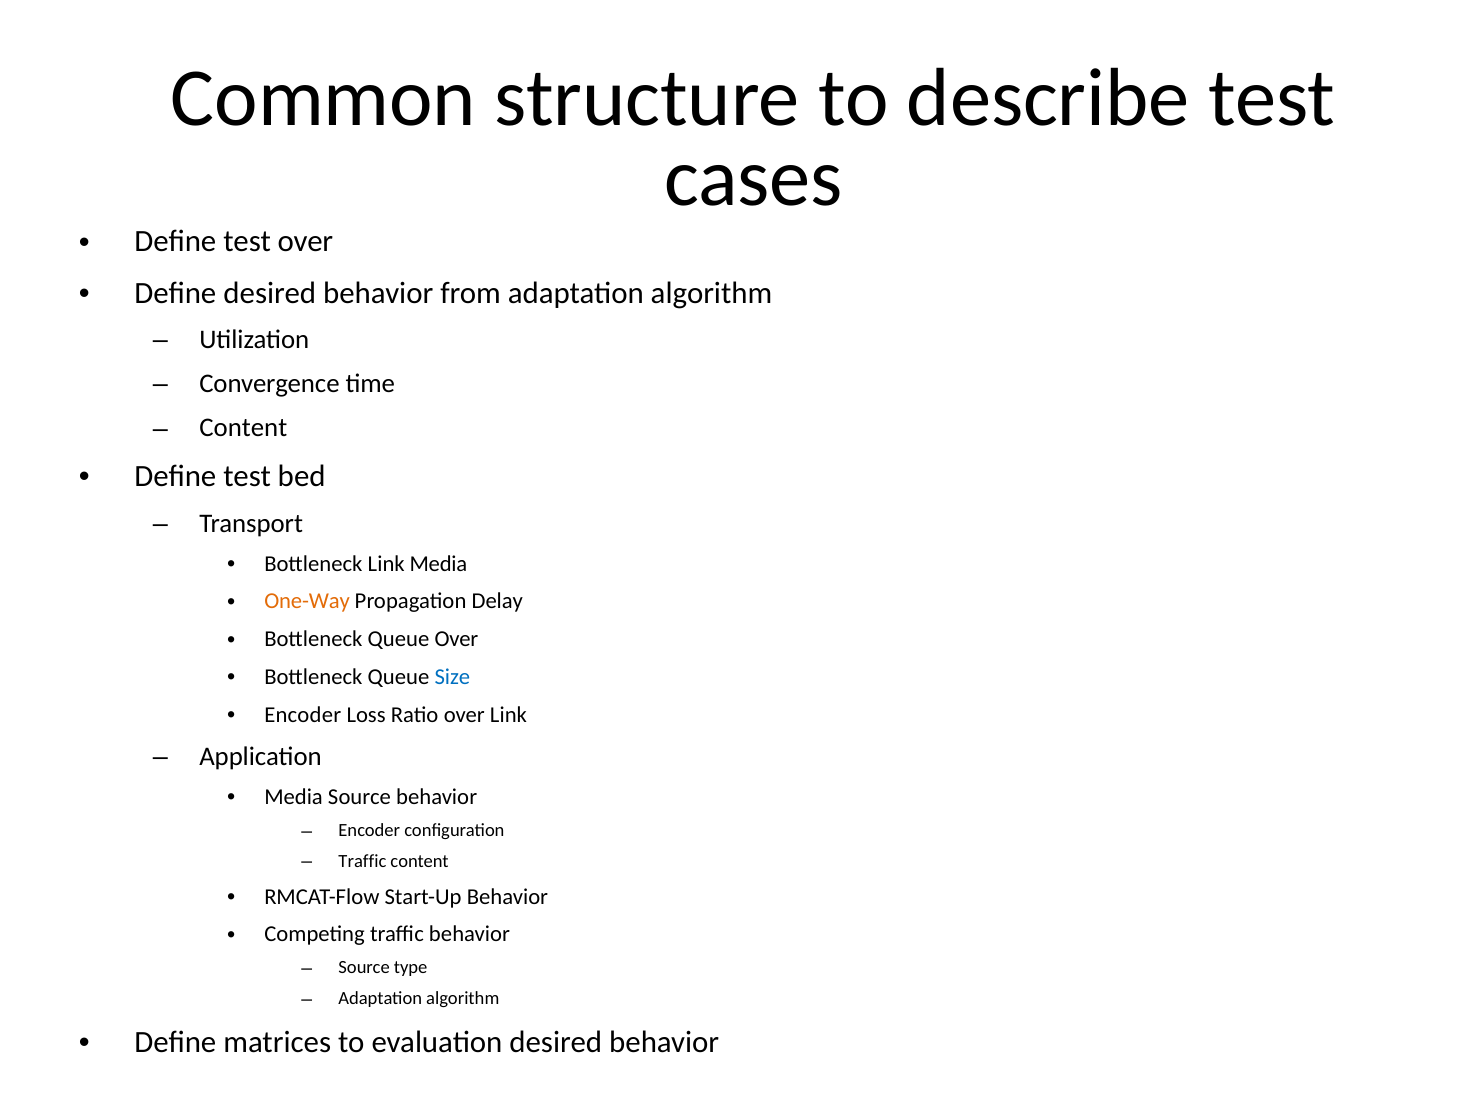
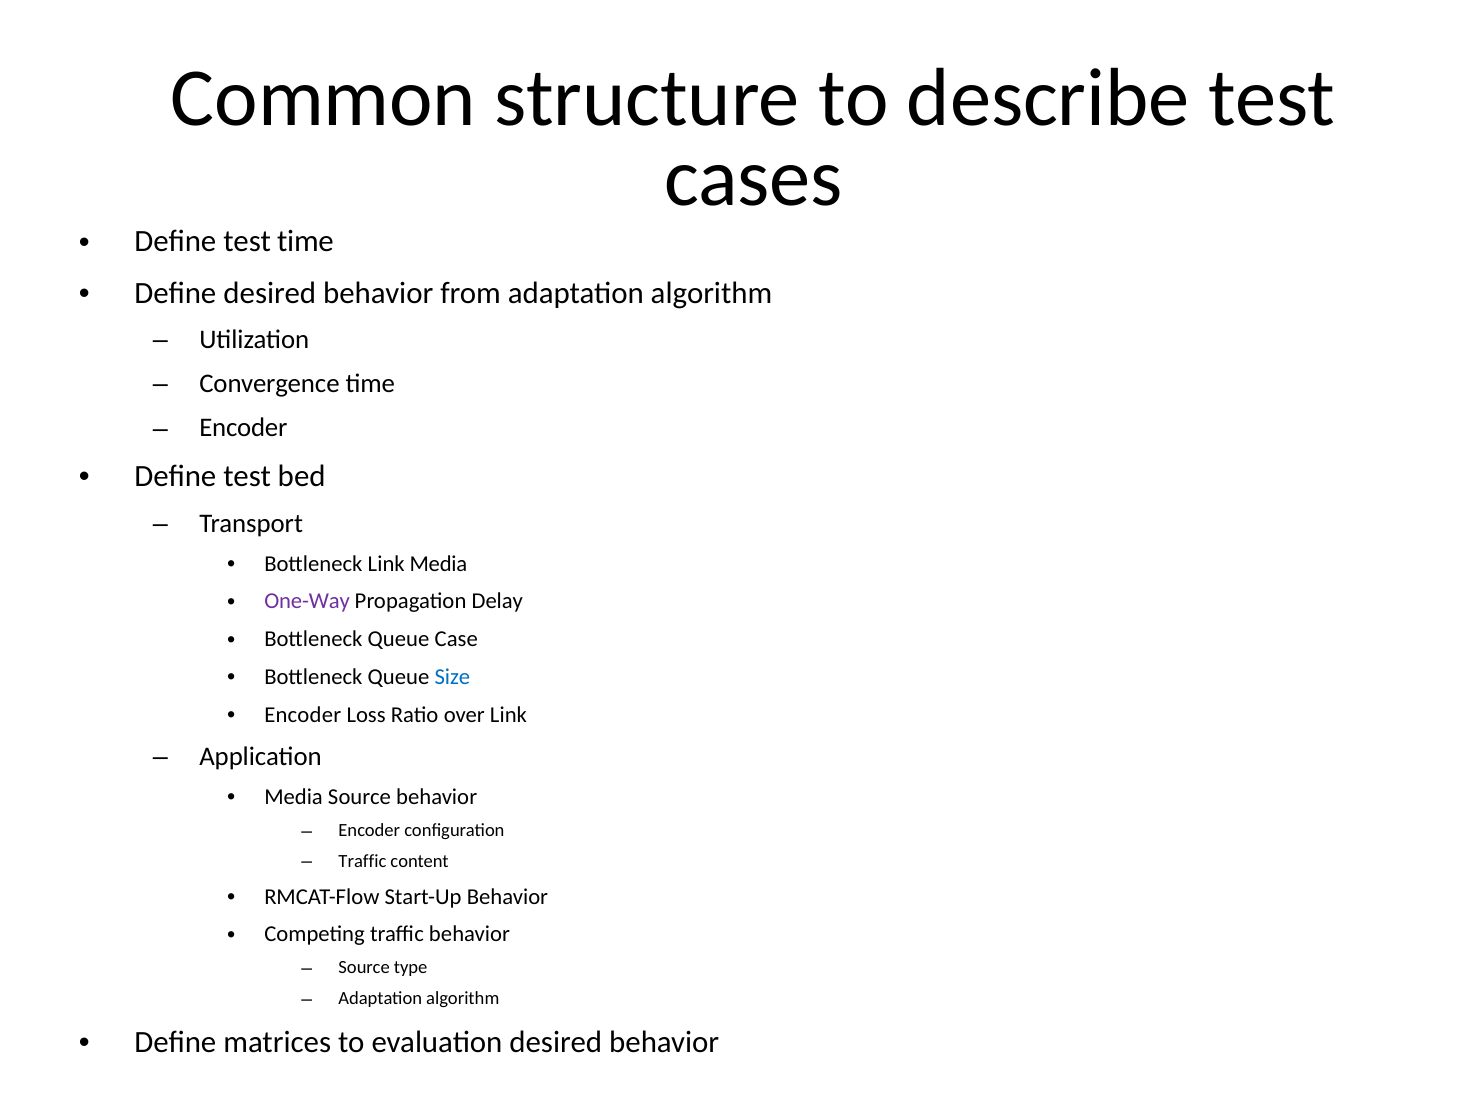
test over: over -> time
Content at (243, 428): Content -> Encoder
One-Way colour: orange -> purple
Queue Over: Over -> Case
